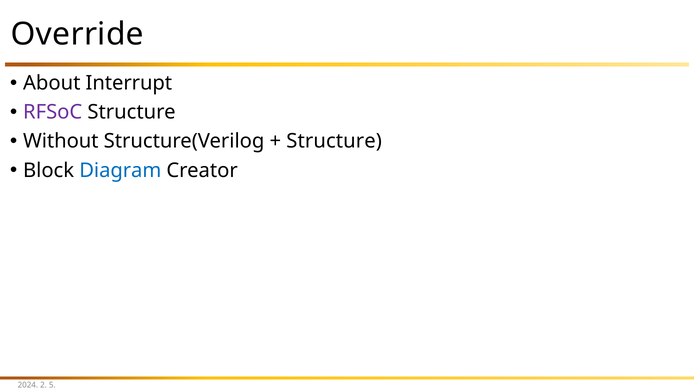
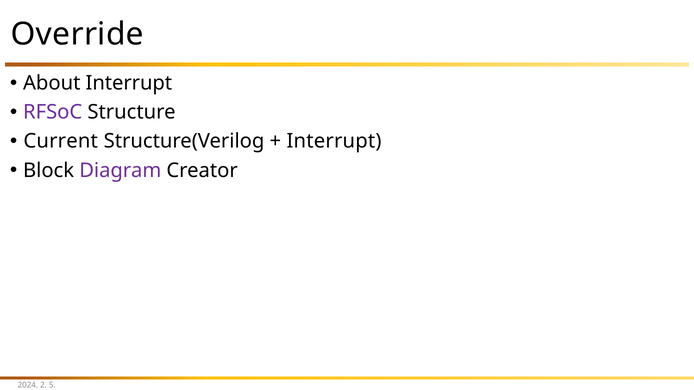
Without: Without -> Current
Structure at (334, 141): Structure -> Interrupt
Diagram colour: blue -> purple
